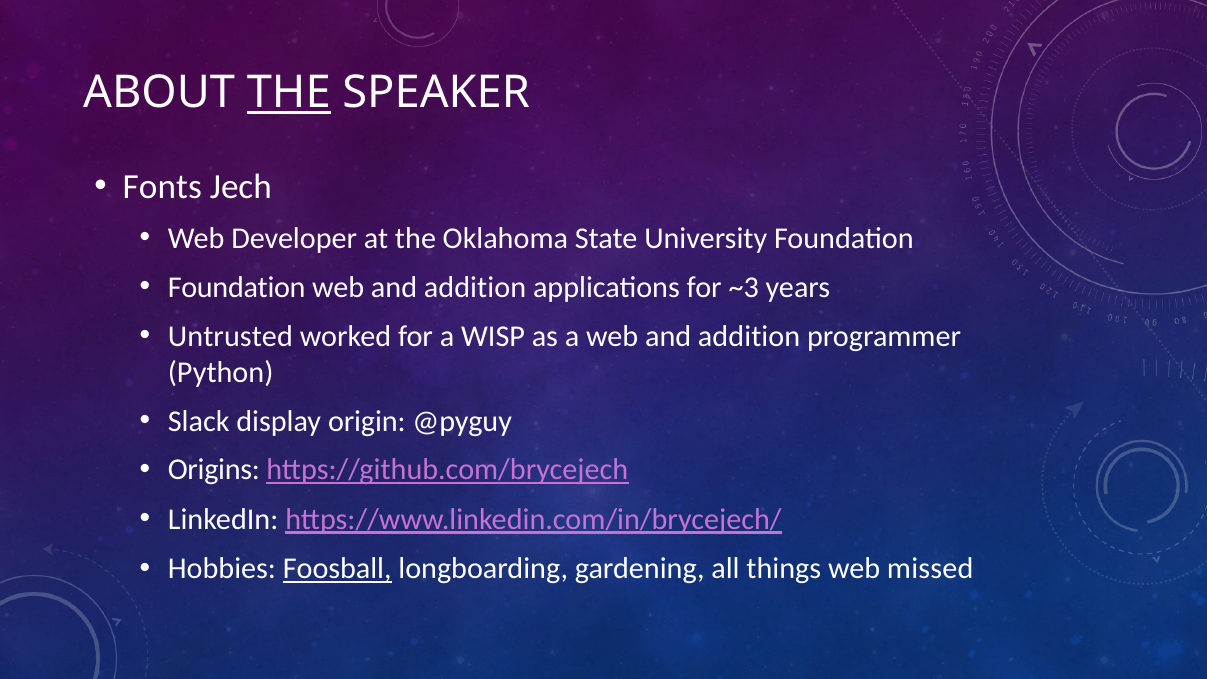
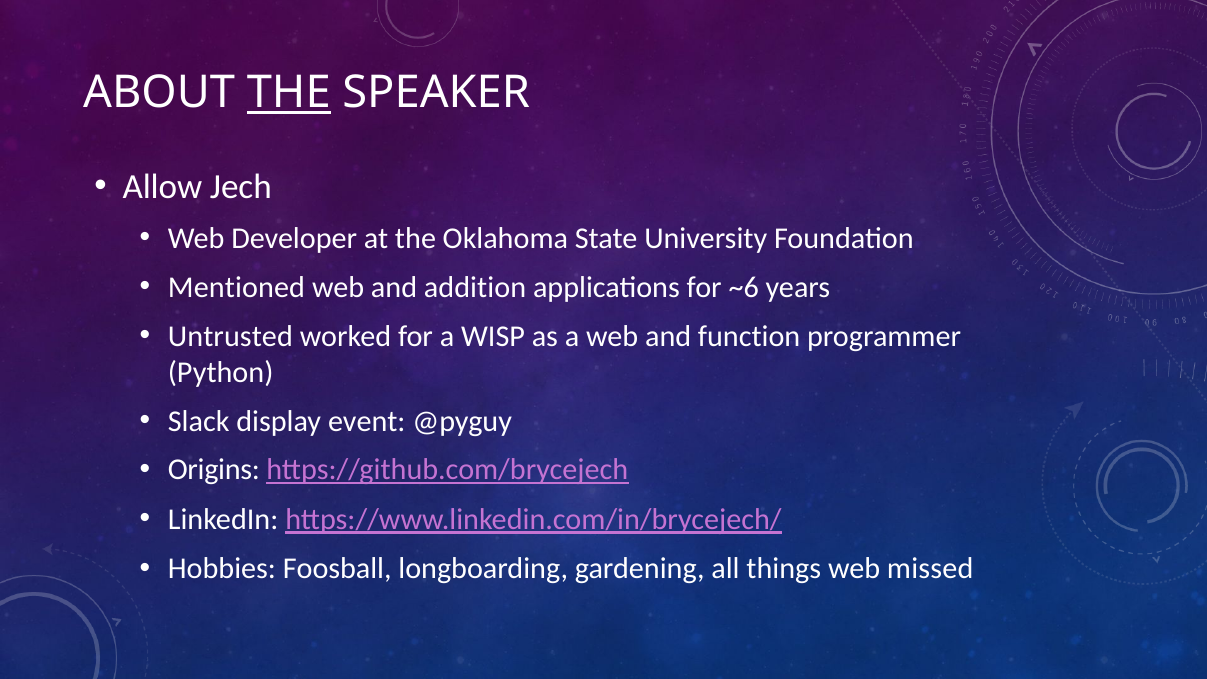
Fonts: Fonts -> Allow
Foundation at (237, 287): Foundation -> Mentioned
~3: ~3 -> ~6
a web and addition: addition -> function
origin: origin -> event
Foosball underline: present -> none
